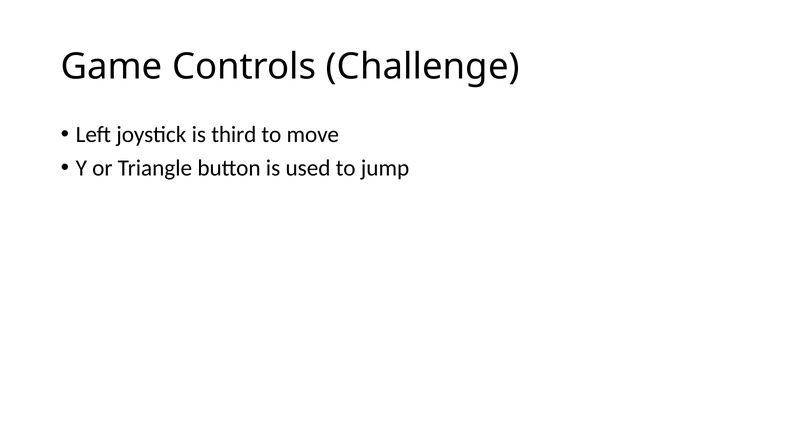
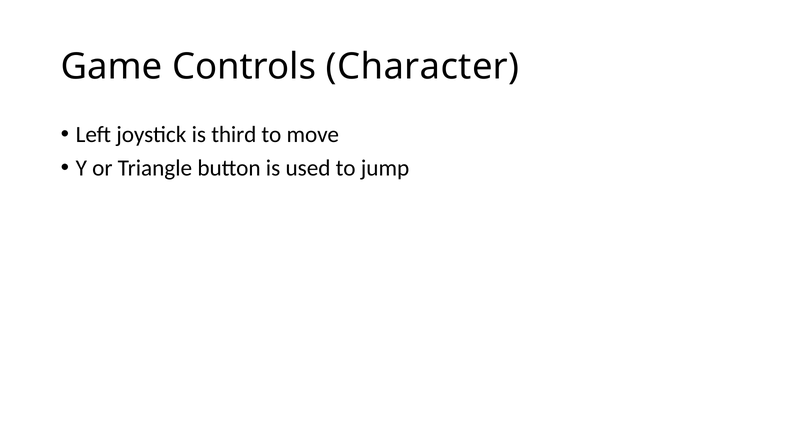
Challenge: Challenge -> Character
